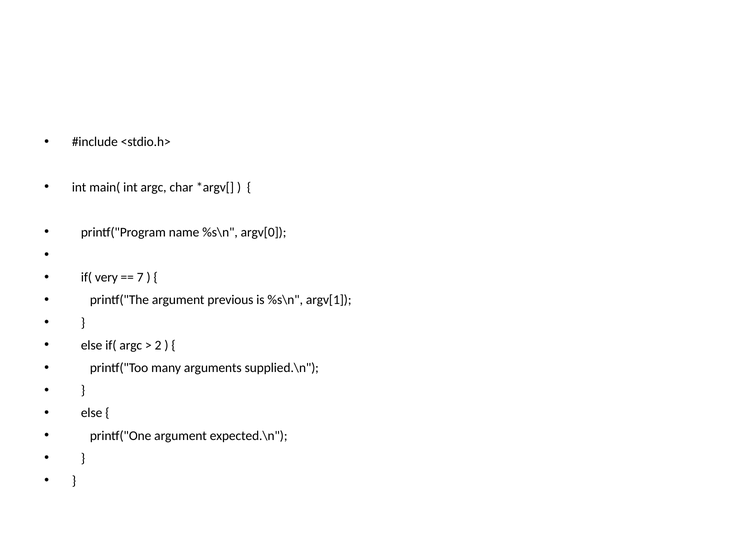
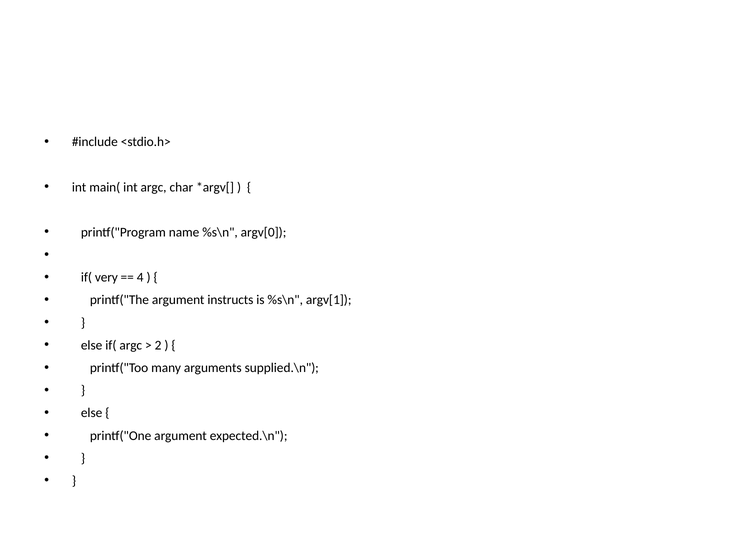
7: 7 -> 4
previous: previous -> instructs
